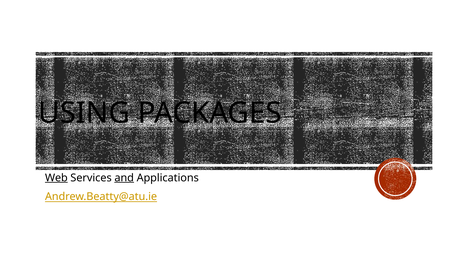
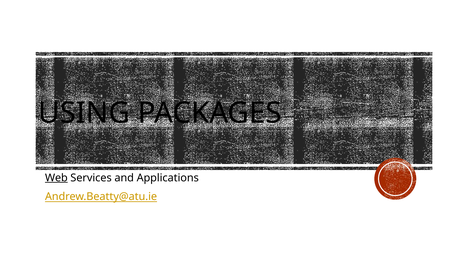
and underline: present -> none
